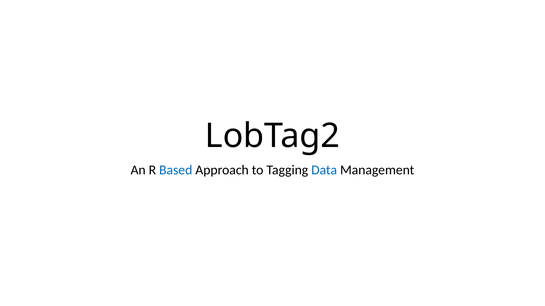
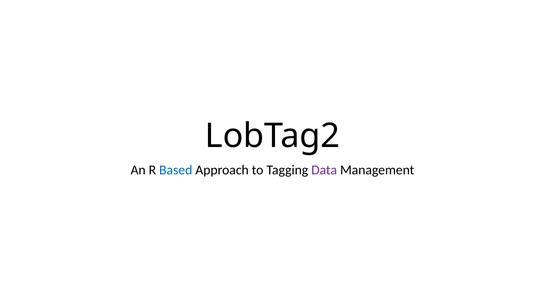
Data colour: blue -> purple
